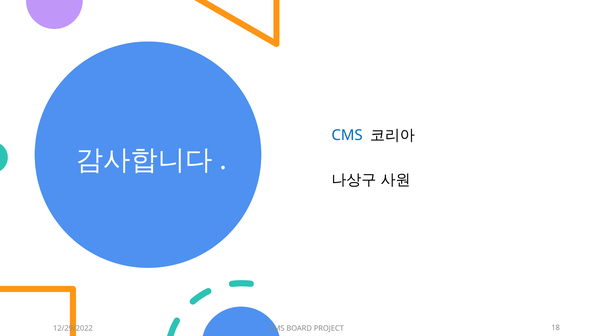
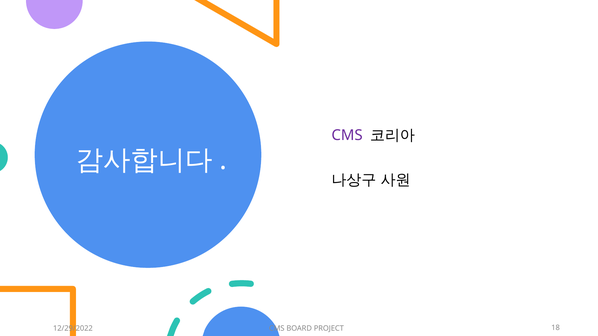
CMS at (347, 135) colour: blue -> purple
